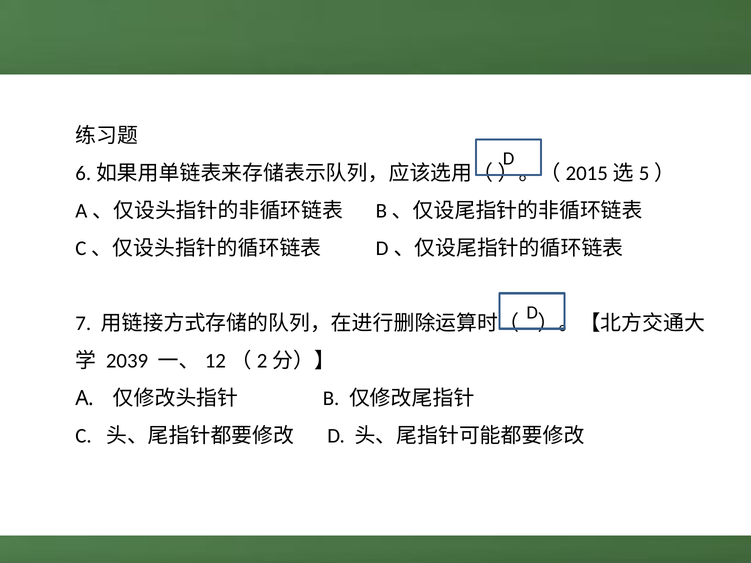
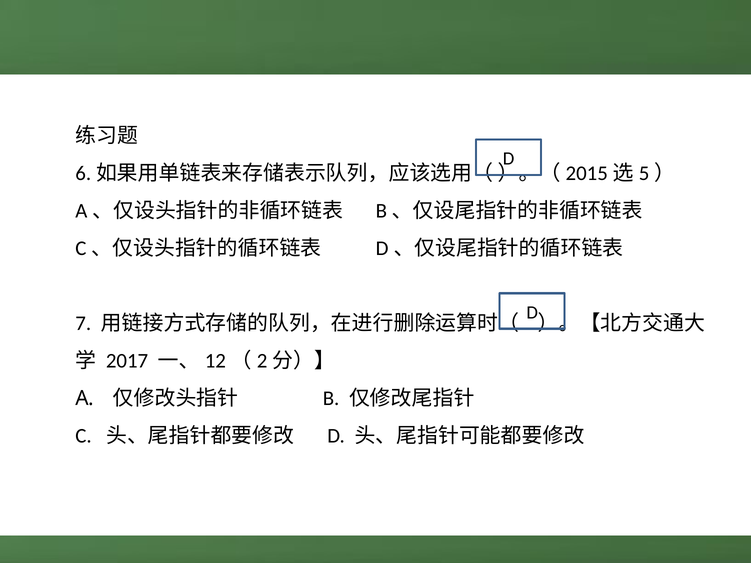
2039: 2039 -> 2017
